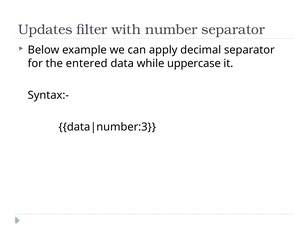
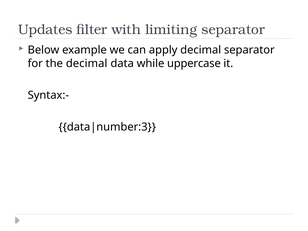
number: number -> limiting
the entered: entered -> decimal
